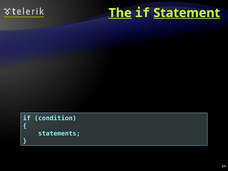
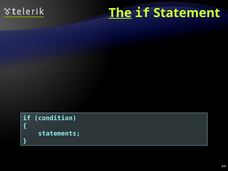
Statement at (187, 13) underline: present -> none
